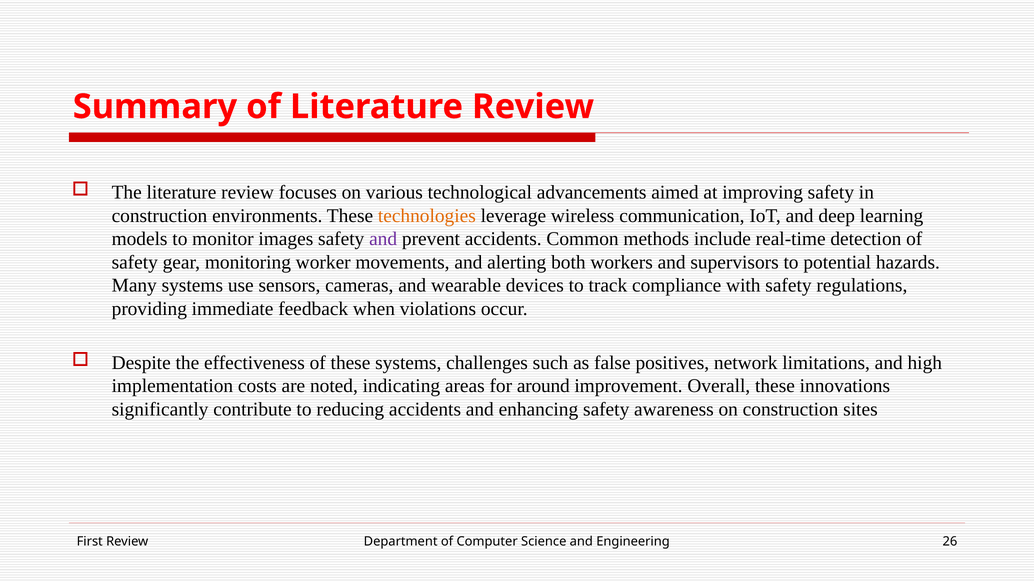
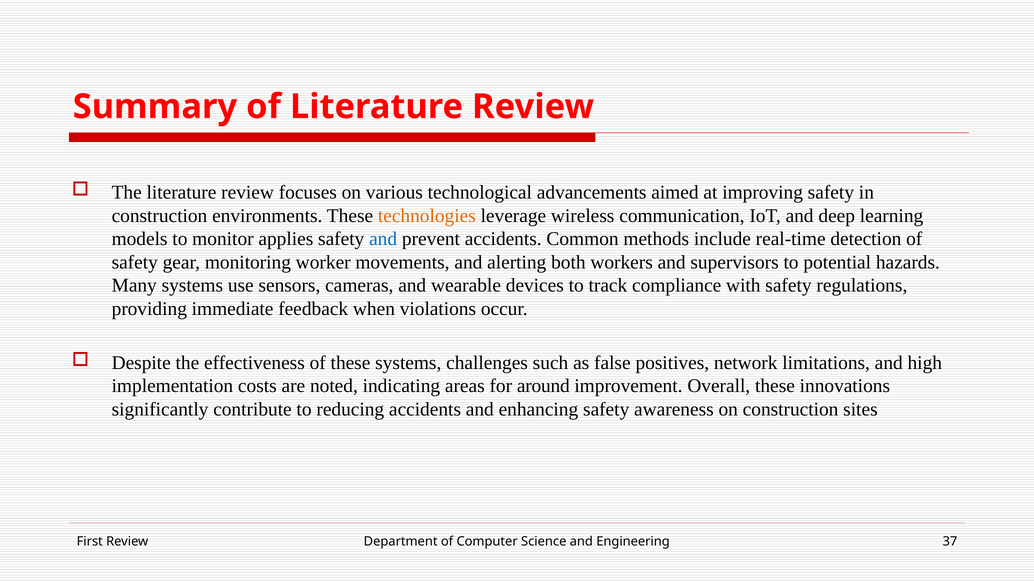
images: images -> applies
and at (383, 239) colour: purple -> blue
26: 26 -> 37
